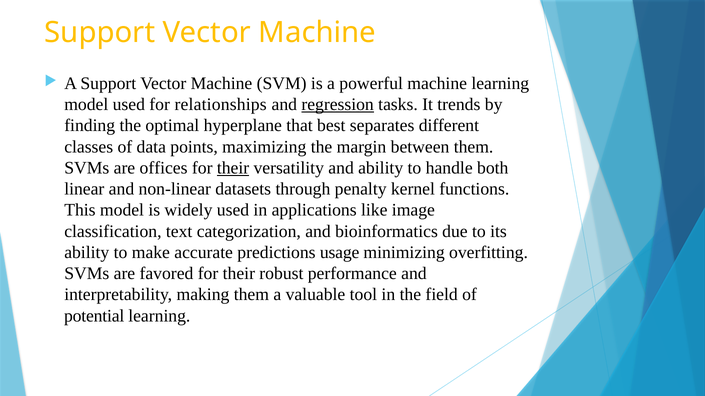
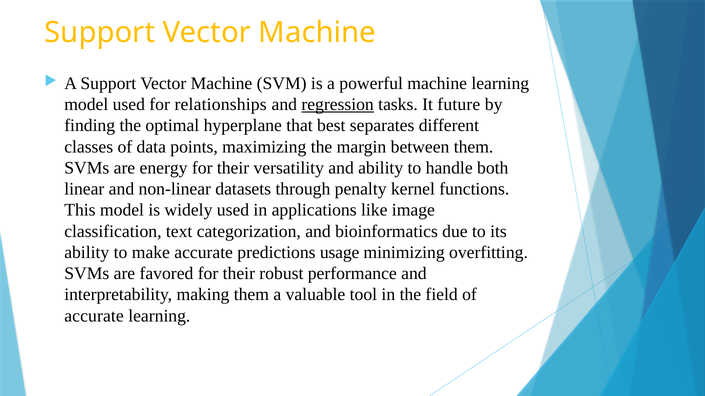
trends: trends -> future
offices: offices -> energy
their at (233, 168) underline: present -> none
potential at (94, 316): potential -> accurate
